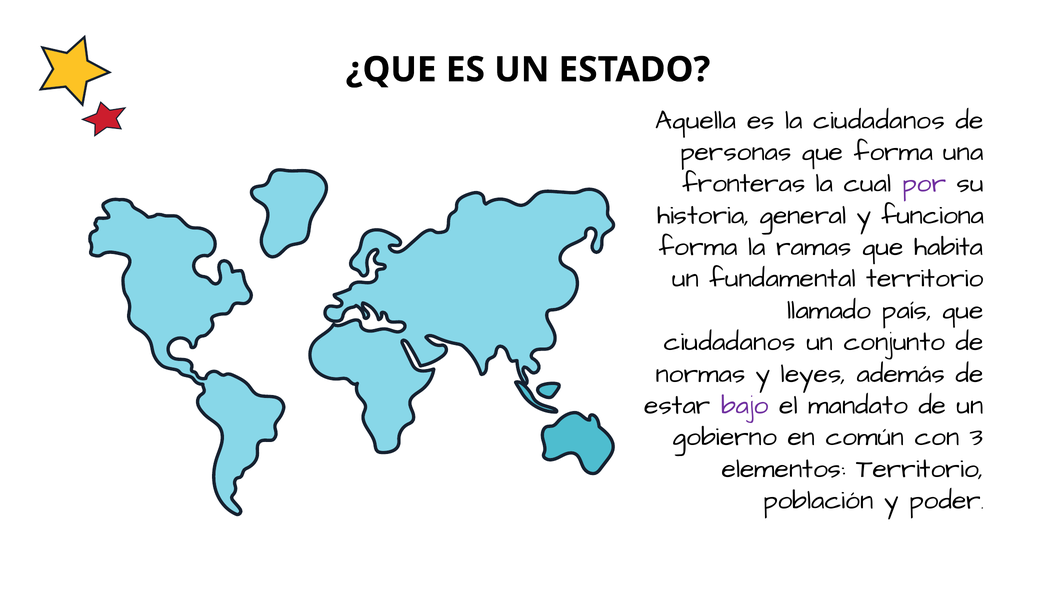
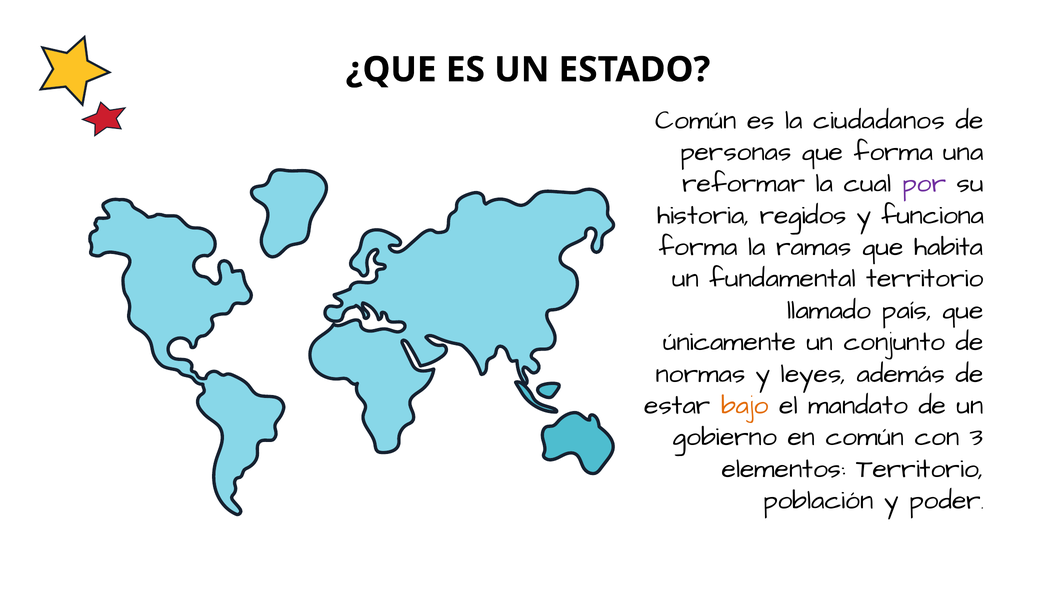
Aquella at (696, 120): Aquella -> Común
fronteras: fronteras -> reformar
general: general -> regidos
ciudadanos at (729, 342): ciudadanos -> únicamente
bajo colour: purple -> orange
